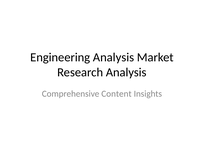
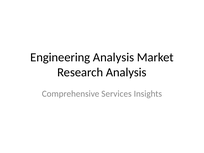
Content: Content -> Services
